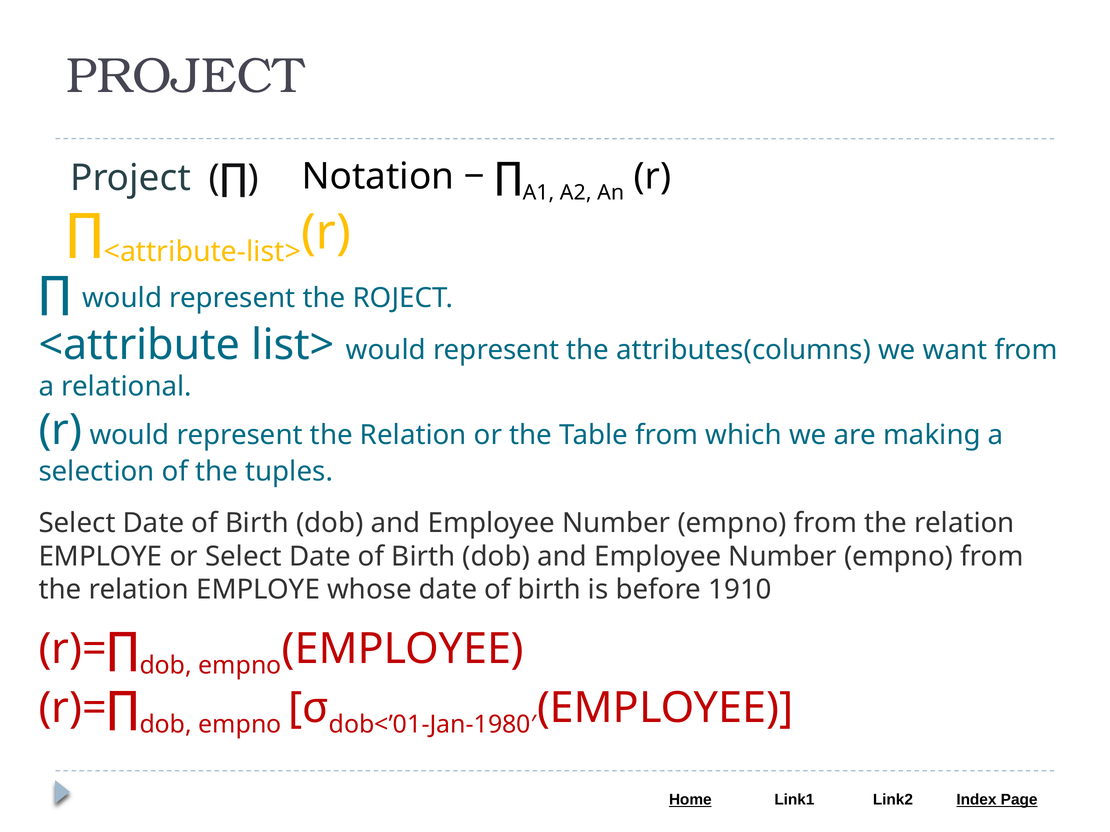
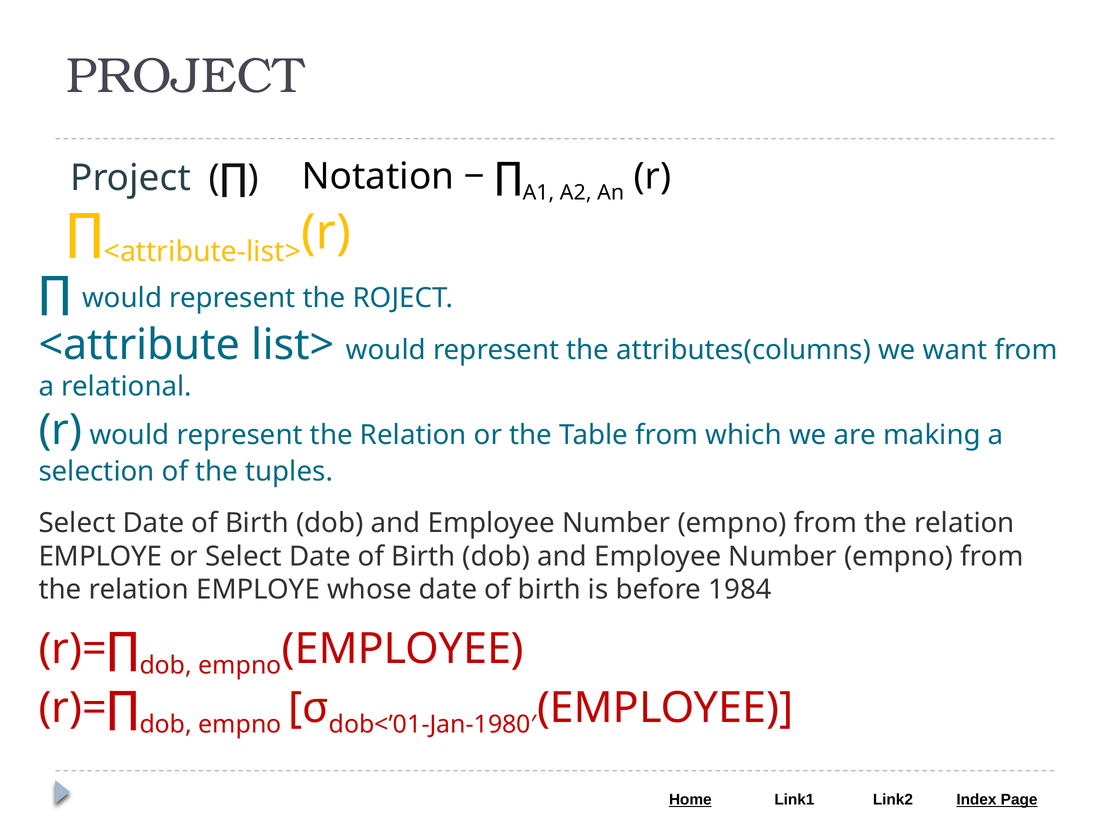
1910: 1910 -> 1984
